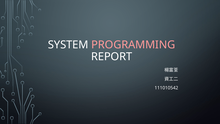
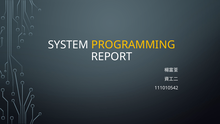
PROGRAMMING colour: pink -> yellow
